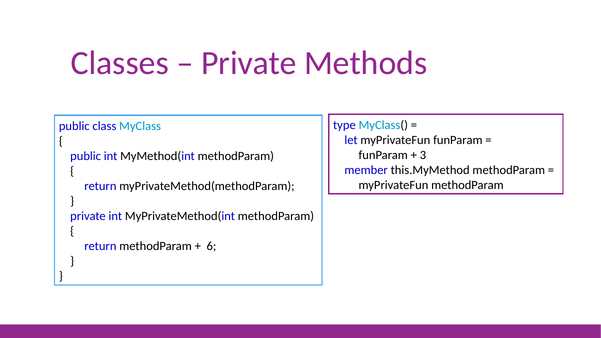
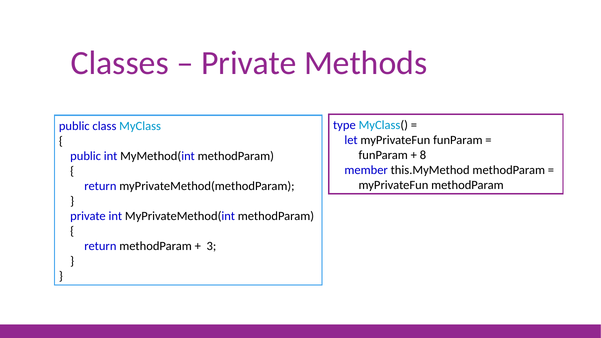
3: 3 -> 8
6: 6 -> 3
